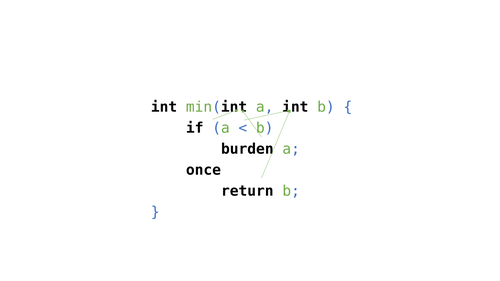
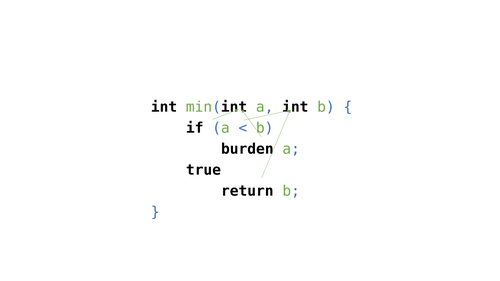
once: once -> true
